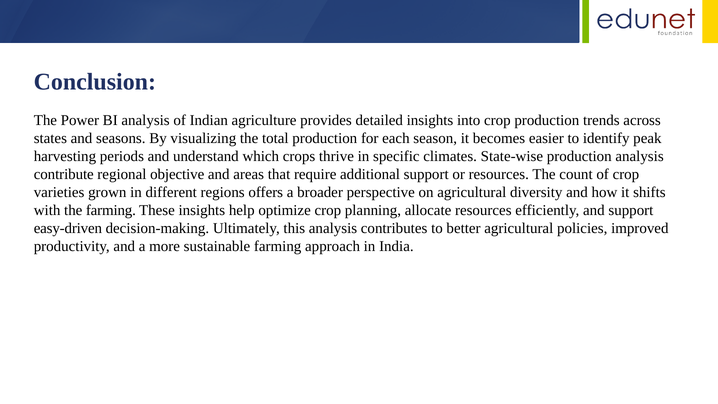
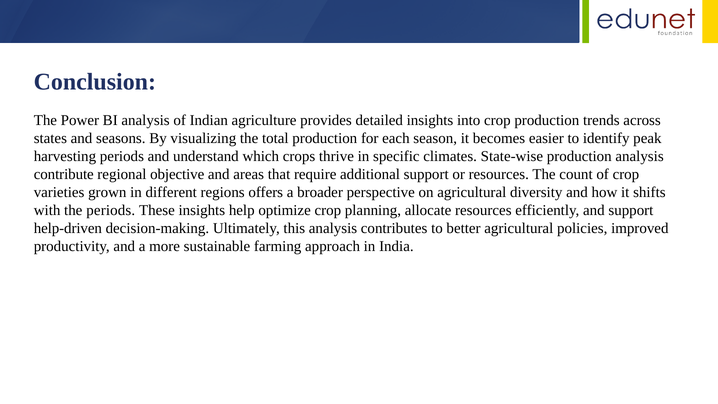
the farming: farming -> periods
easy-driven: easy-driven -> help-driven
